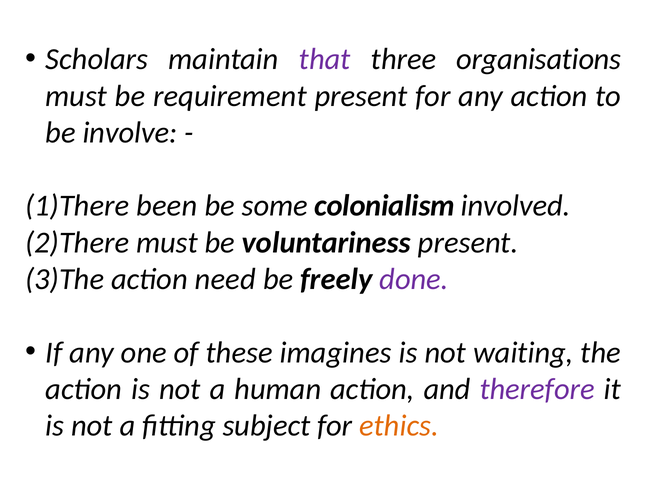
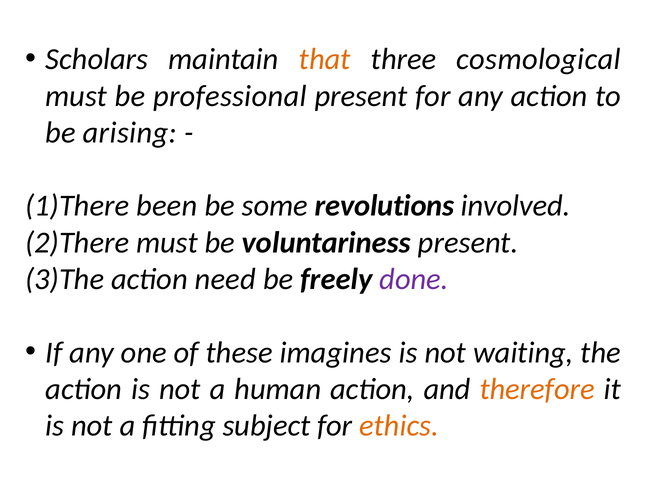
that colour: purple -> orange
organisations: organisations -> cosmological
requirement: requirement -> professional
involve: involve -> arising
colonialism: colonialism -> revolutions
therefore colour: purple -> orange
